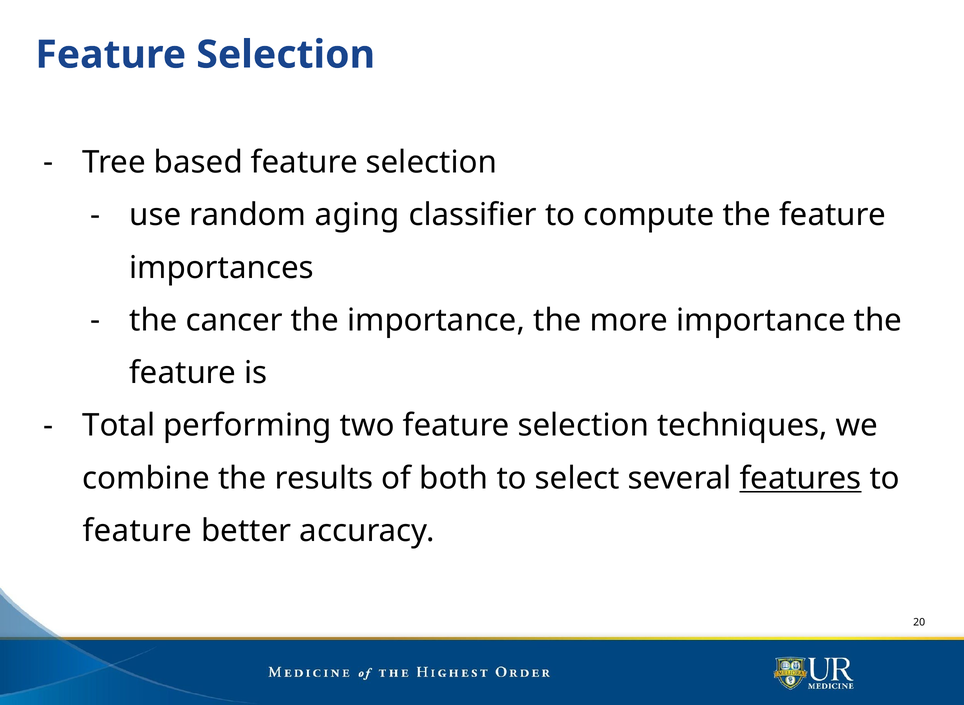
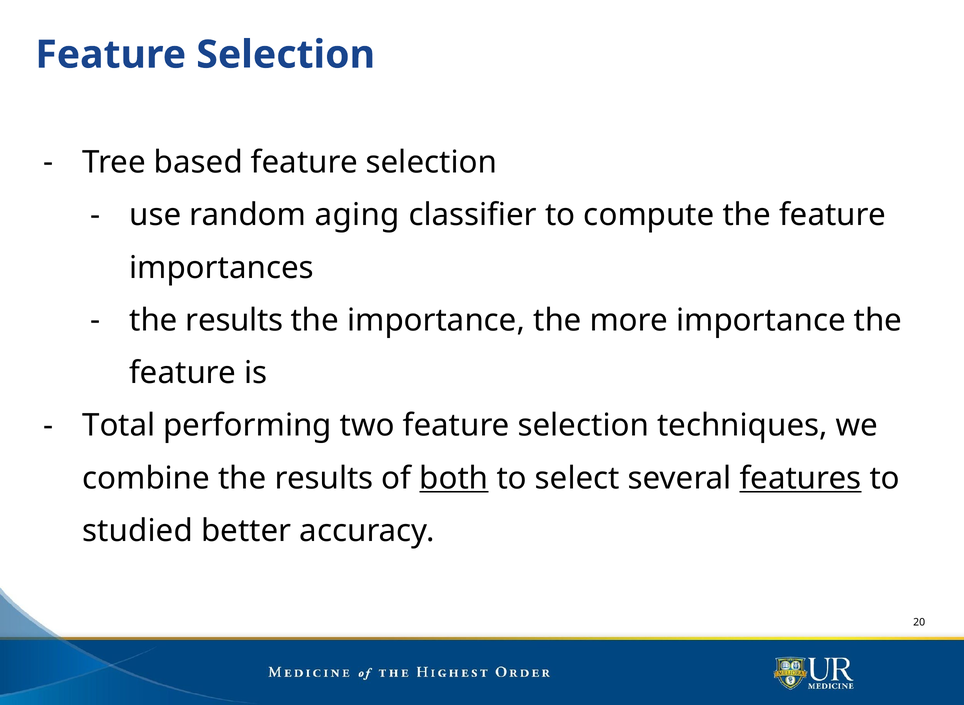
cancer at (234, 321): cancer -> results
both underline: none -> present
feature at (137, 531): feature -> studied
